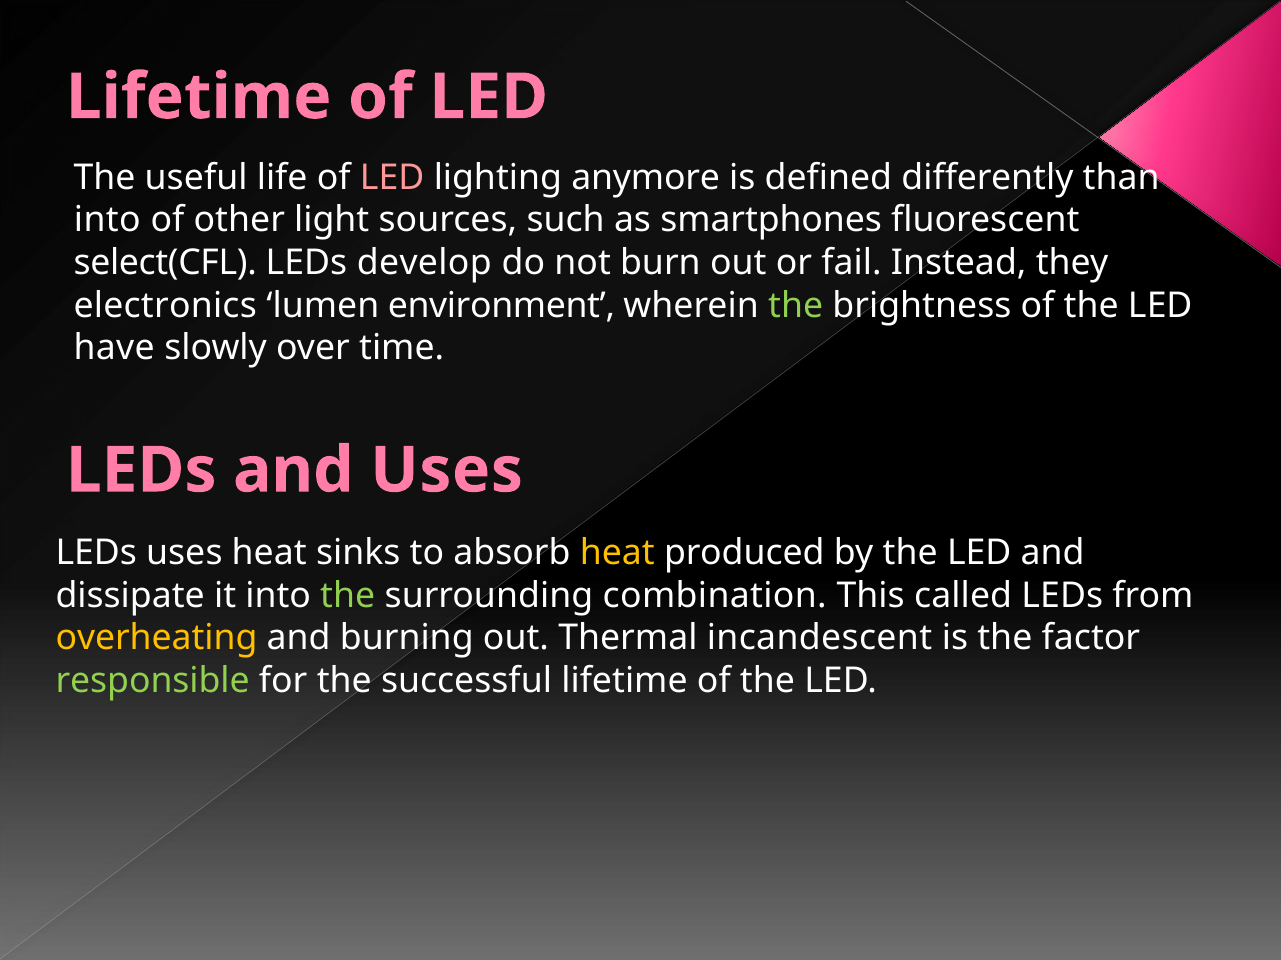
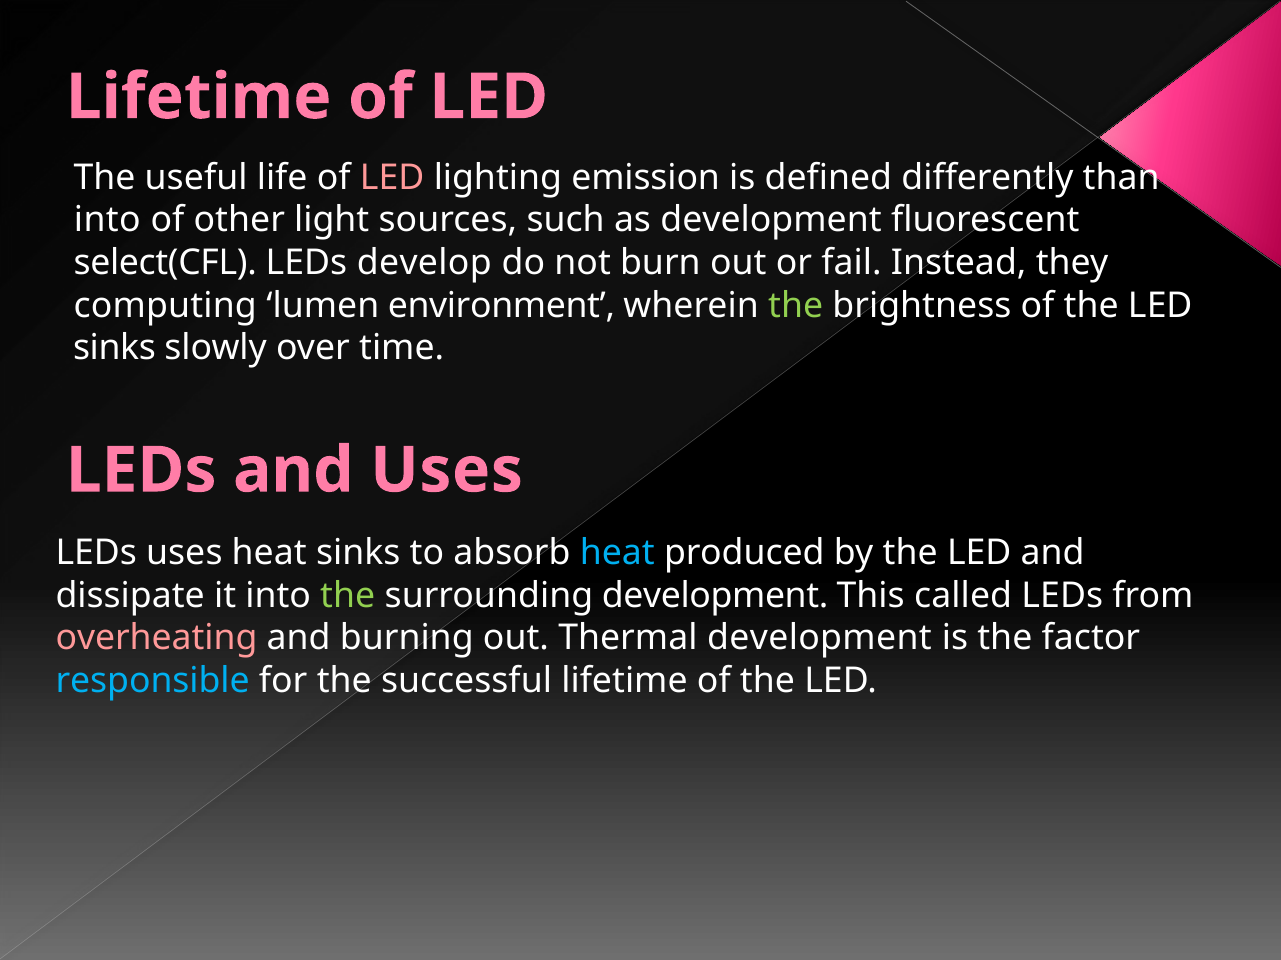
anymore: anymore -> emission
as smartphones: smartphones -> development
electronics: electronics -> computing
have at (114, 348): have -> sinks
heat at (617, 553) colour: yellow -> light blue
surrounding combination: combination -> development
overheating colour: yellow -> pink
Thermal incandescent: incandescent -> development
responsible colour: light green -> light blue
